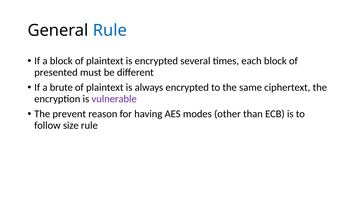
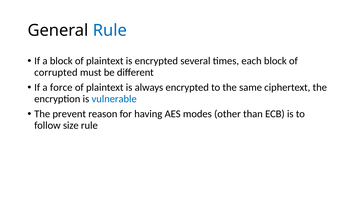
presented: presented -> corrupted
brute: brute -> force
vulnerable colour: purple -> blue
